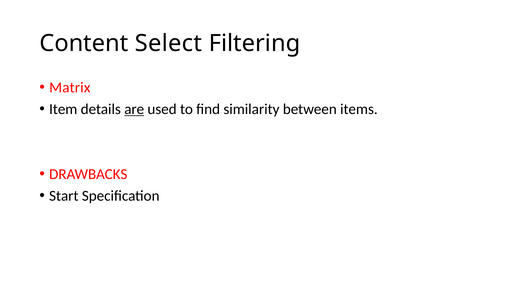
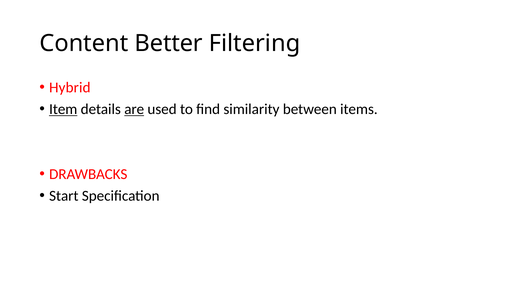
Select: Select -> Better
Matrix: Matrix -> Hybrid
Item underline: none -> present
